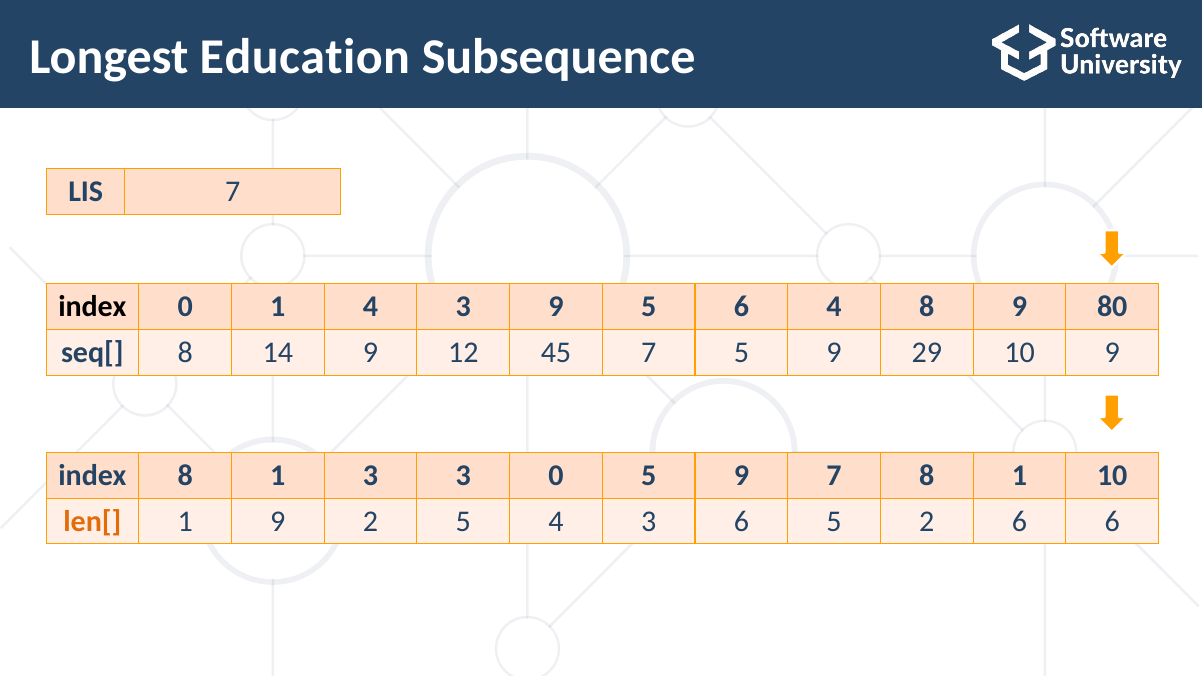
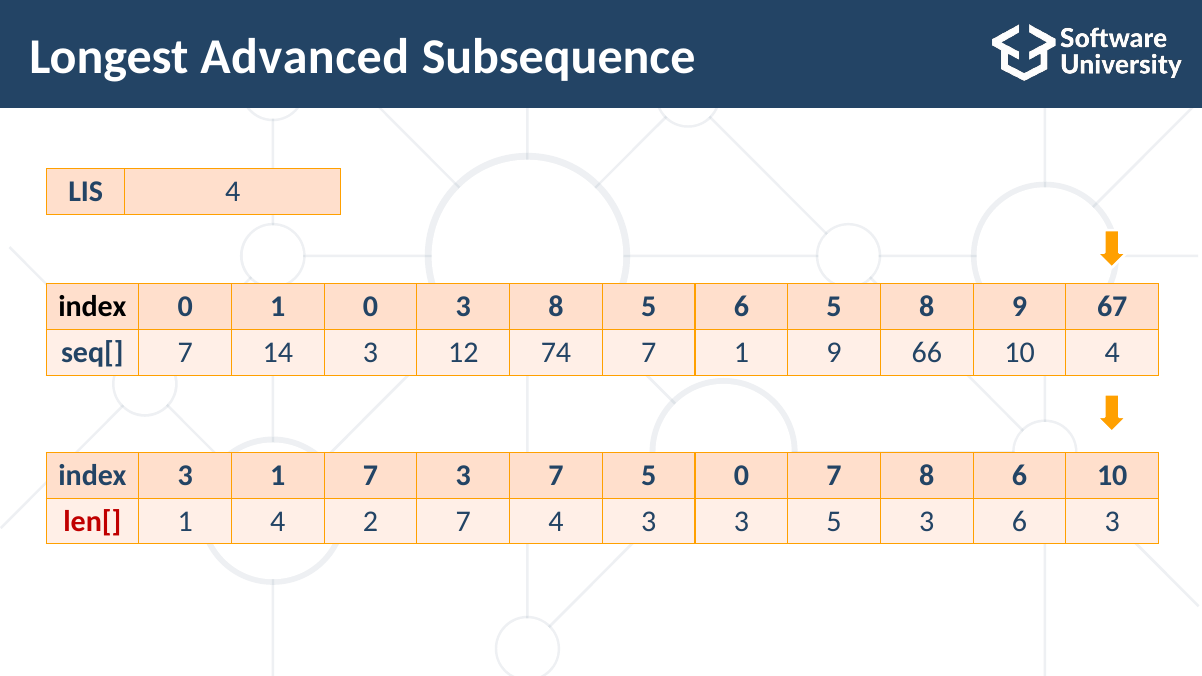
Education: Education -> Advanced
LIS 7: 7 -> 4
1 4: 4 -> 0
3 9: 9 -> 8
6 4: 4 -> 5
80: 80 -> 67
seq[ 8: 8 -> 7
14 9: 9 -> 3
45: 45 -> 74
7 5: 5 -> 1
29: 29 -> 66
10 9: 9 -> 4
index 8: 8 -> 3
1 3: 3 -> 7
3 0: 0 -> 7
9 at (741, 476): 9 -> 0
7 8 1: 1 -> 6
len[ colour: orange -> red
1 9: 9 -> 4
2 5: 5 -> 7
3 6: 6 -> 3
5 2: 2 -> 3
6 6: 6 -> 3
